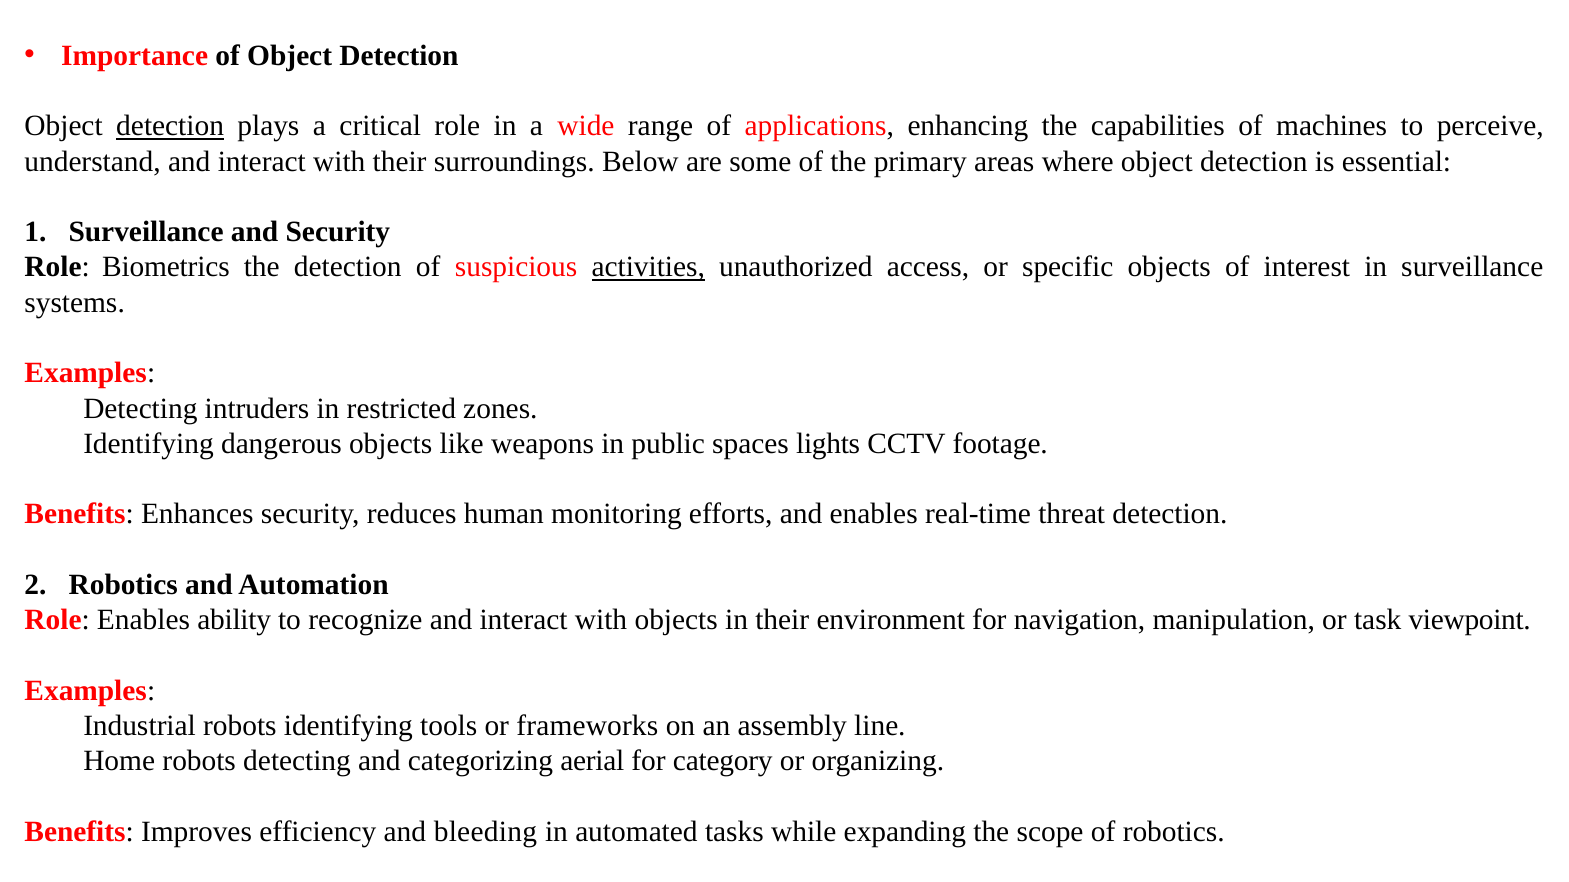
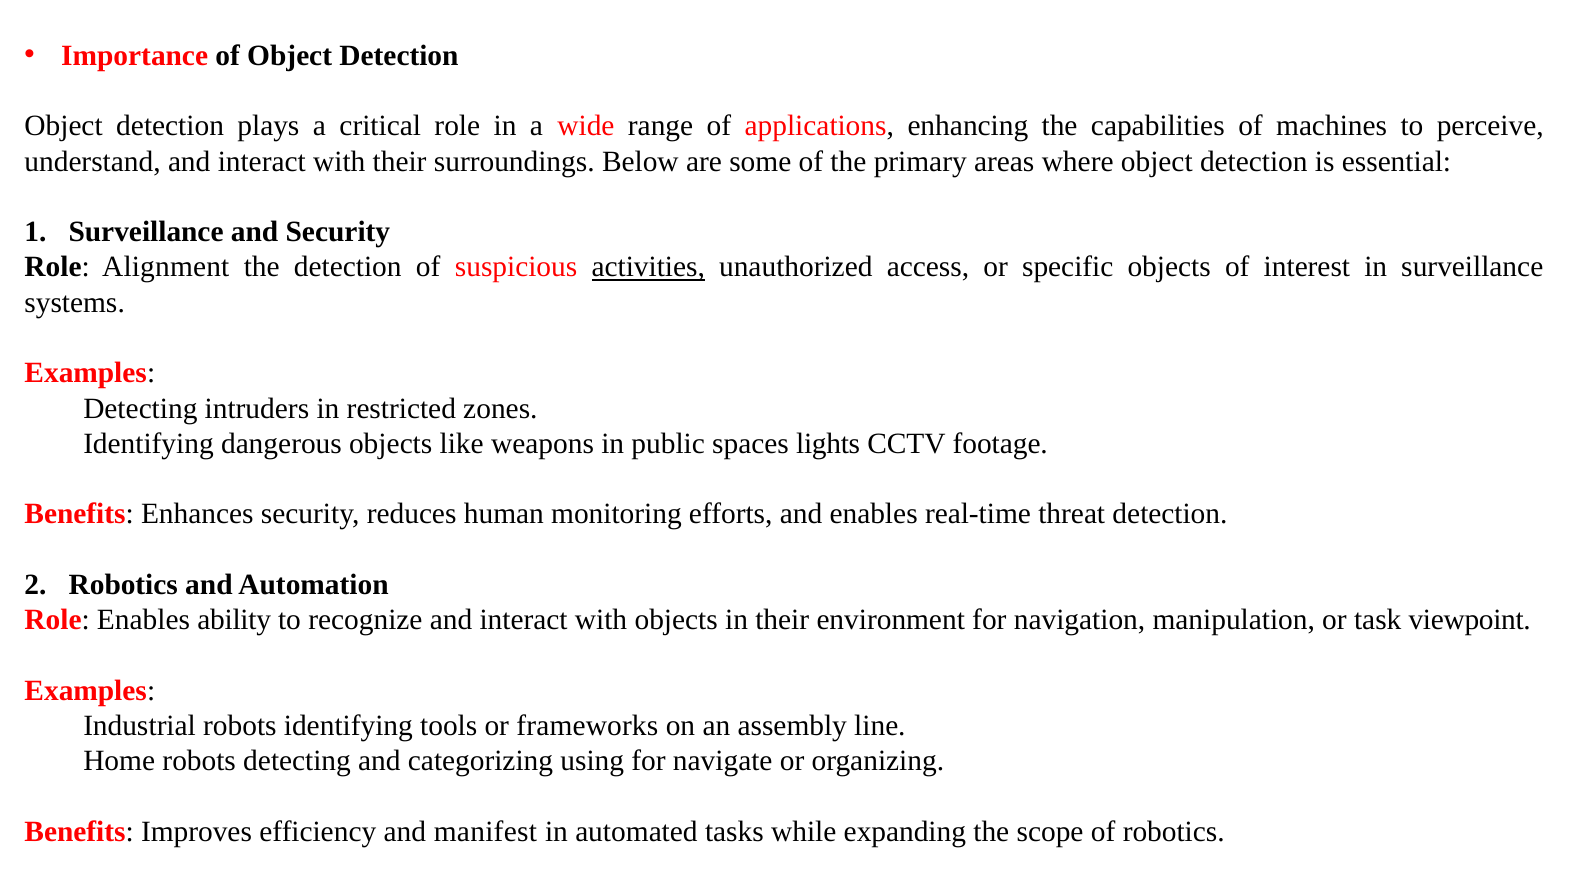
detection at (170, 126) underline: present -> none
Biometrics: Biometrics -> Alignment
aerial: aerial -> using
category: category -> navigate
bleeding: bleeding -> manifest
